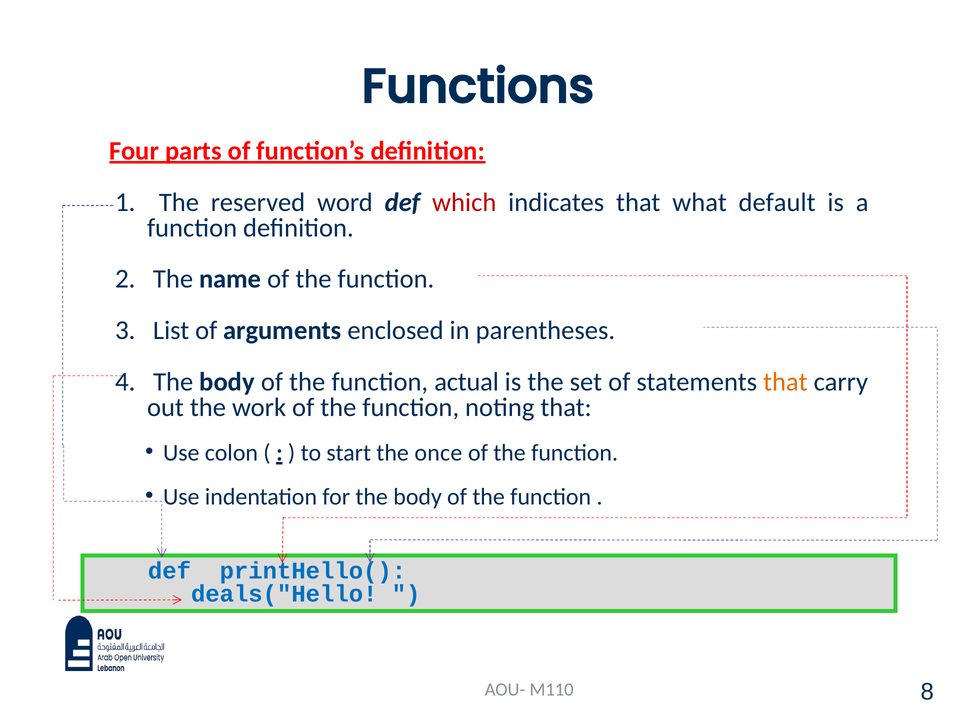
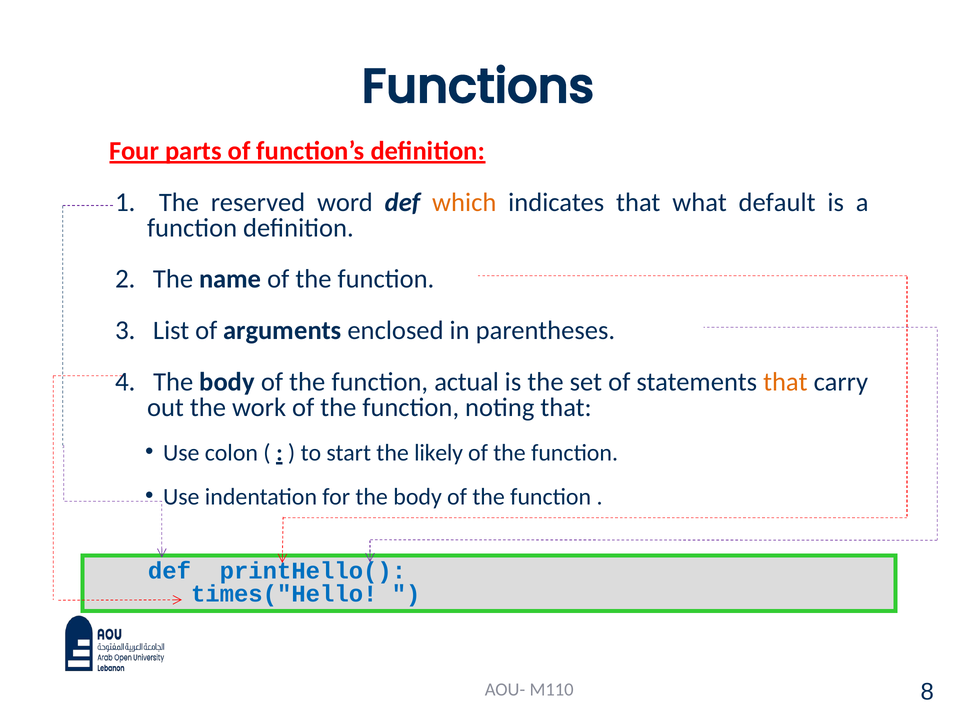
which colour: red -> orange
once: once -> likely
deals("Hello: deals("Hello -> times("Hello
